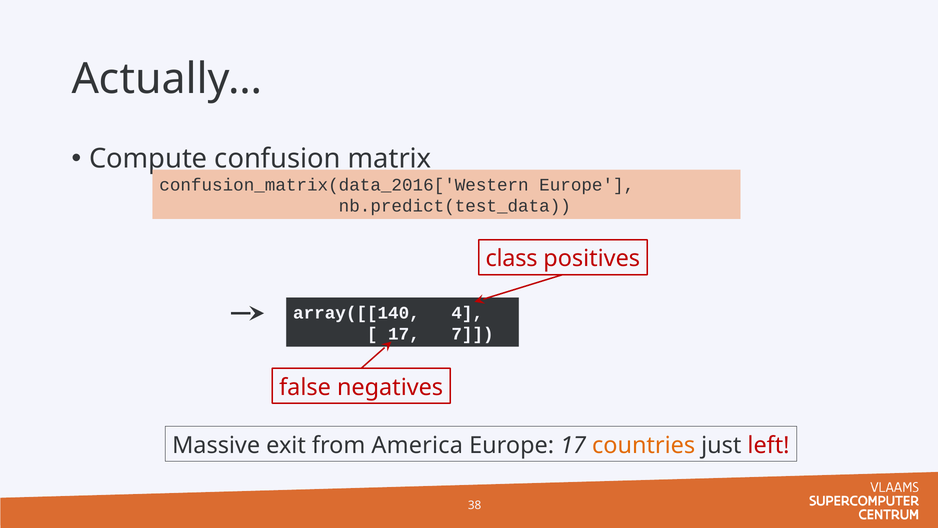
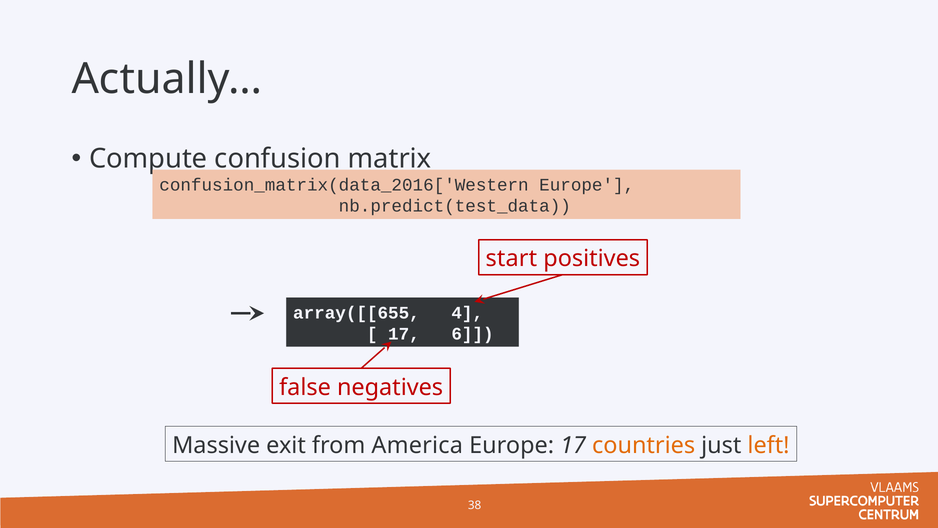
class: class -> start
array([[140: array([[140 -> array([[655
7: 7 -> 6
left colour: red -> orange
